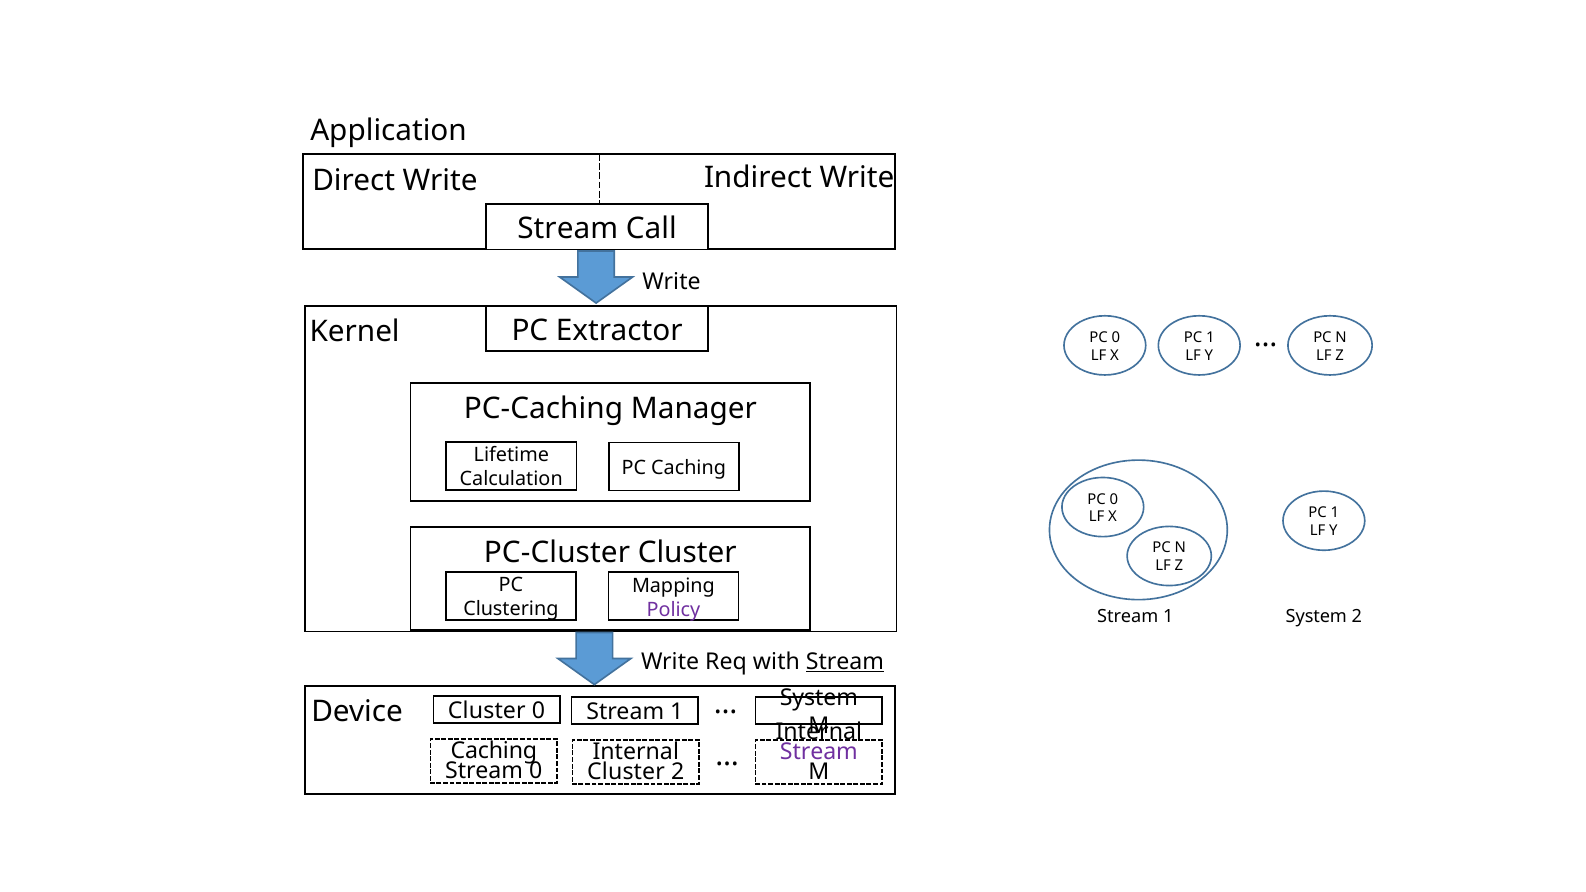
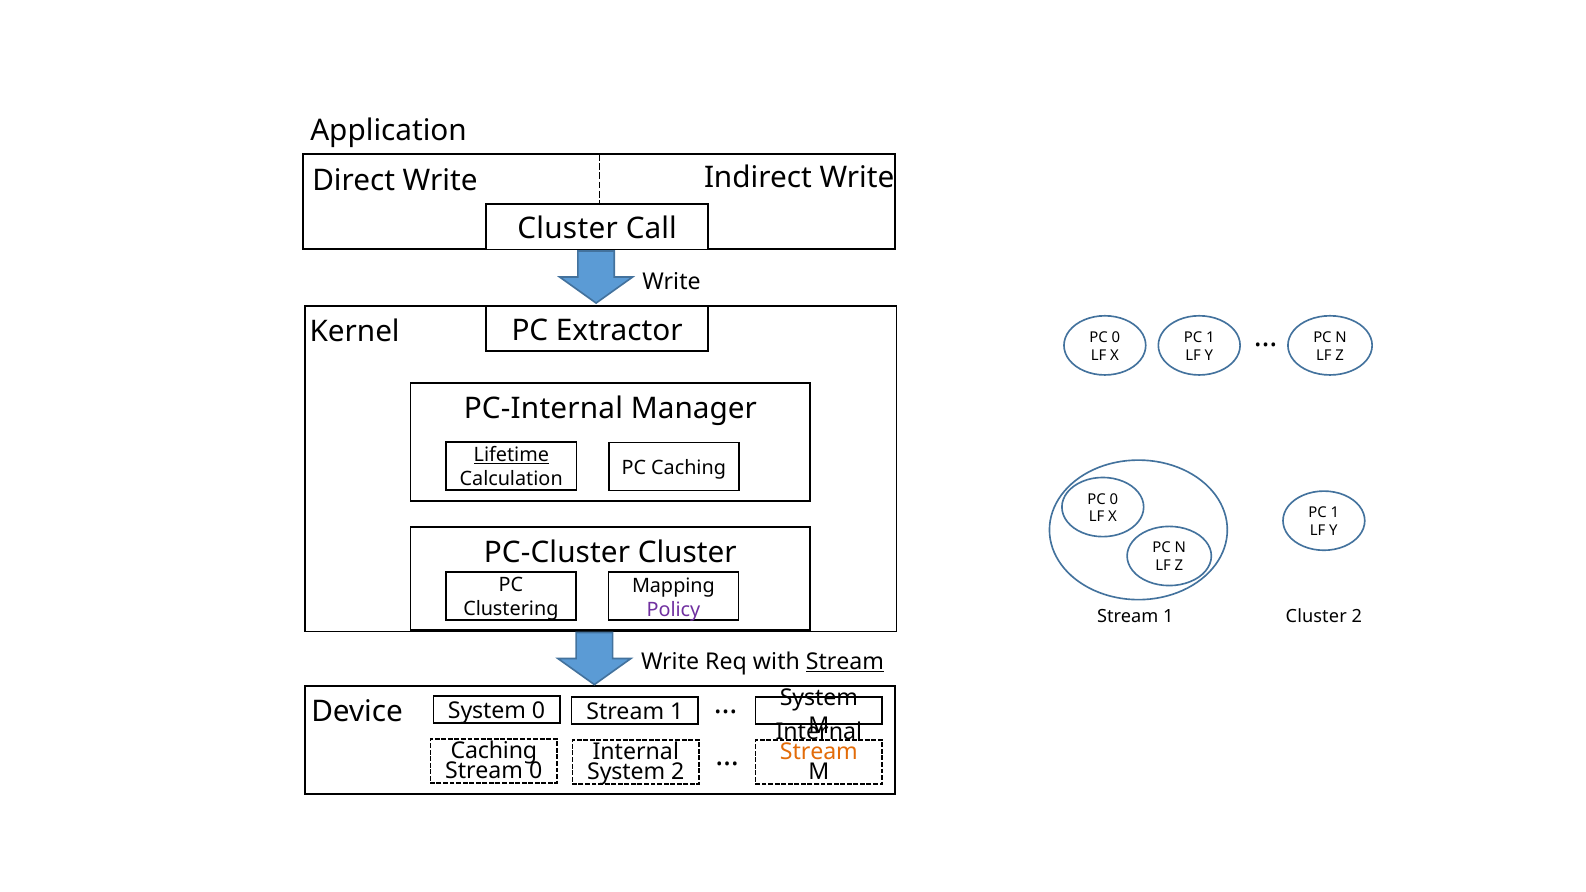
Stream at (568, 229): Stream -> Cluster
PC-Caching: PC-Caching -> PC-Internal
Lifetime underline: none -> present
System at (1316, 617): System -> Cluster
Device Cluster: Cluster -> System
Stream at (819, 752) colour: purple -> orange
Cluster at (626, 772): Cluster -> System
